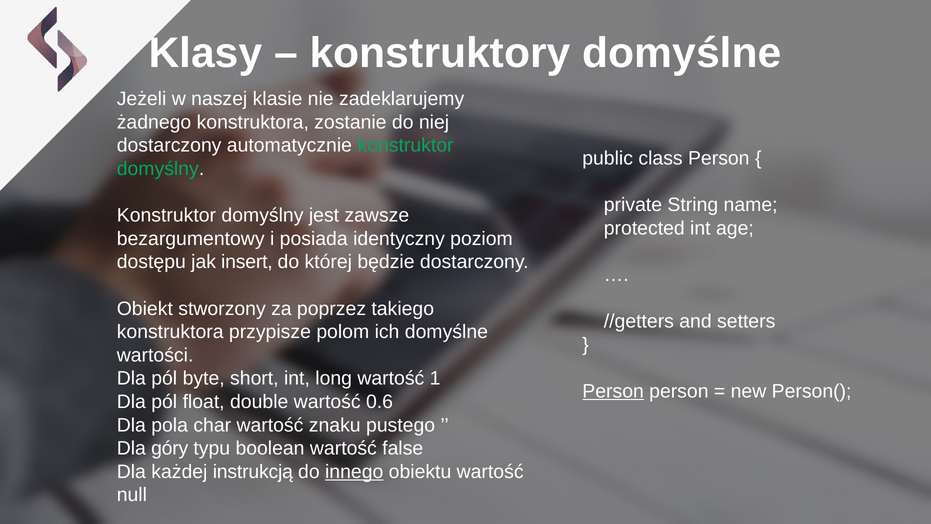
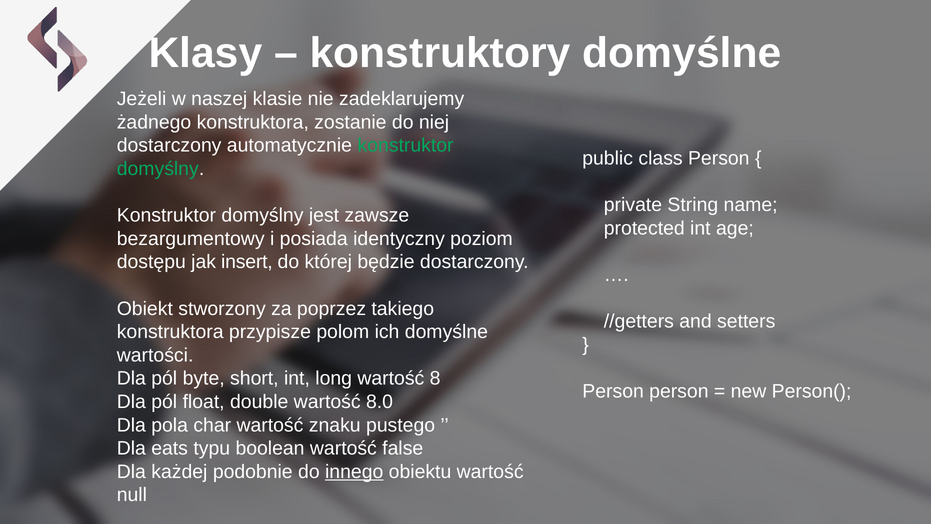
1: 1 -> 8
Person at (613, 391) underline: present -> none
0.6: 0.6 -> 8.0
góry: góry -> eats
instrukcją: instrukcją -> podobnie
